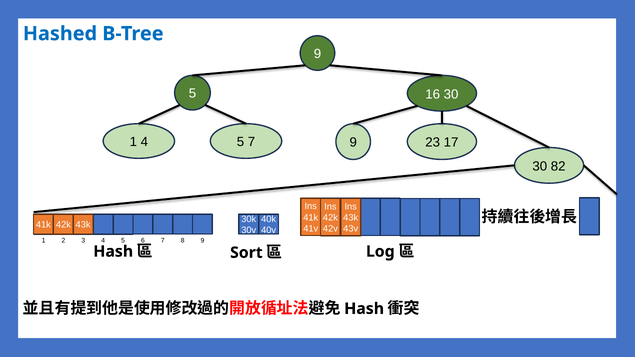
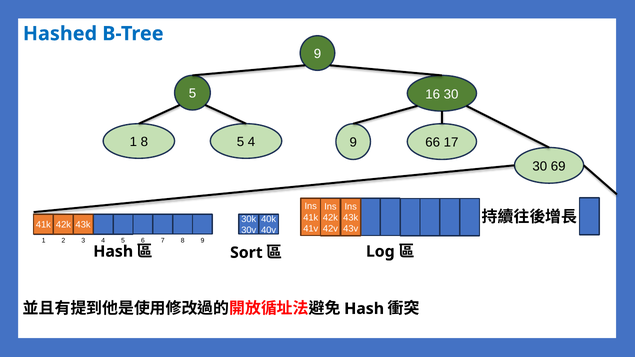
1 4: 4 -> 8
5 7: 7 -> 4
23: 23 -> 66
82: 82 -> 69
